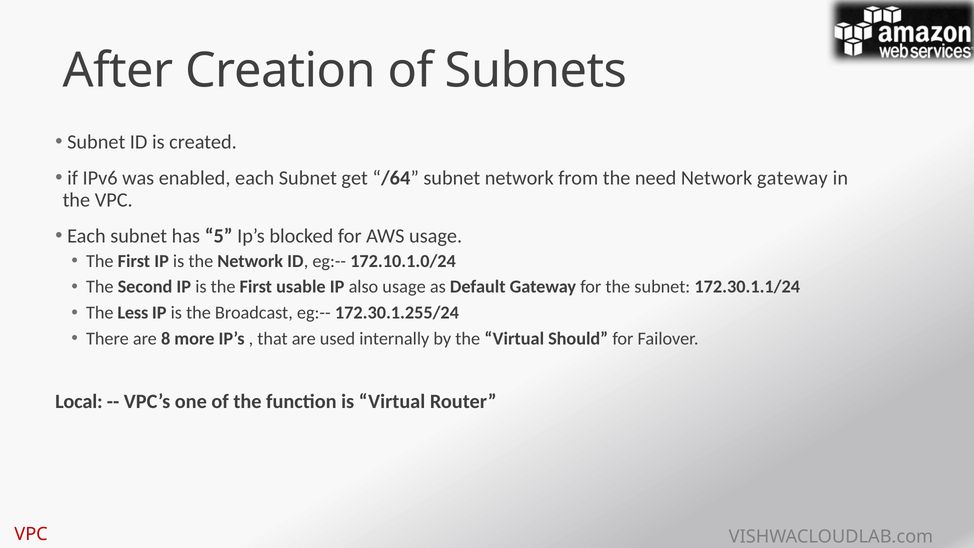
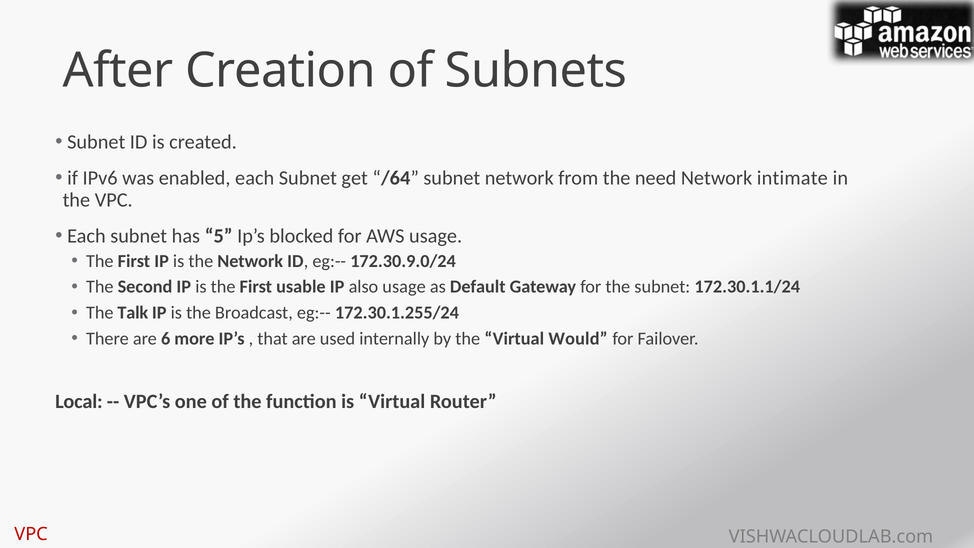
Network gateway: gateway -> intimate
172.10.1.0/24: 172.10.1.0/24 -> 172.30.9.0/24
Less: Less -> Talk
8: 8 -> 6
Should: Should -> Would
